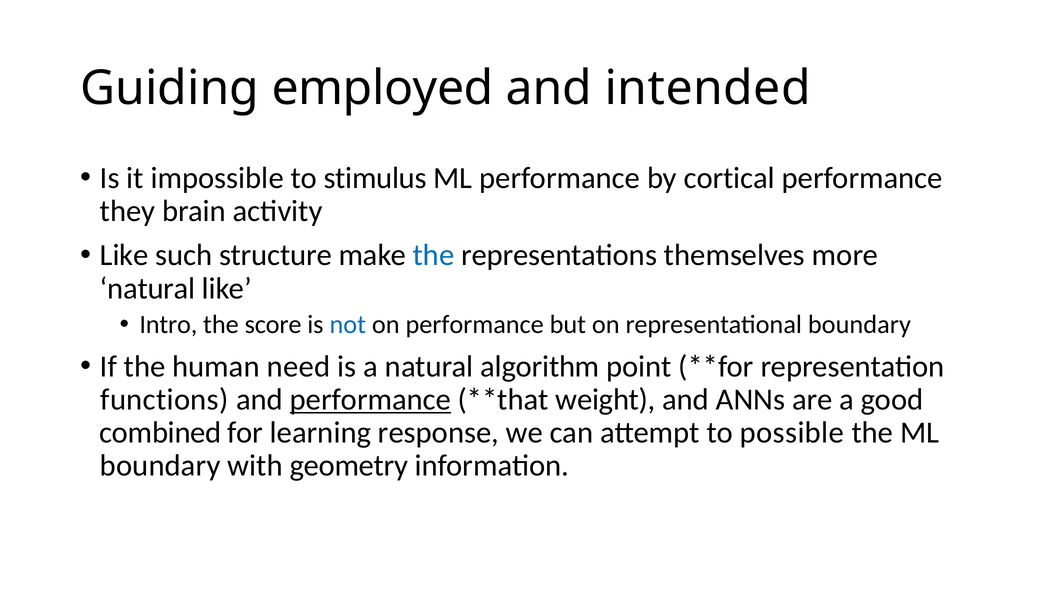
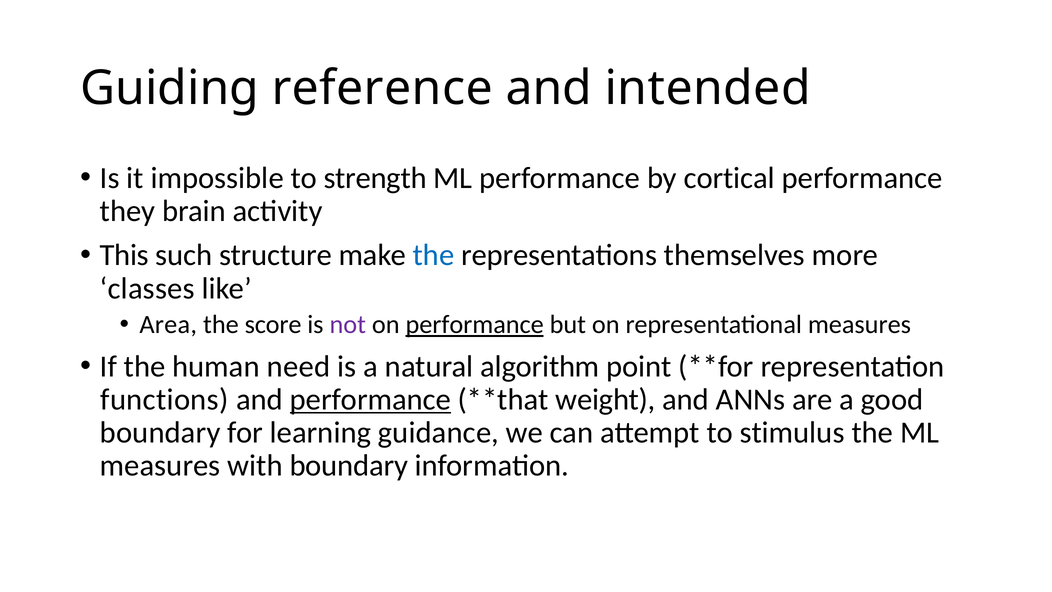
employed: employed -> reference
stimulus: stimulus -> strength
Like at (124, 255): Like -> This
natural at (148, 288): natural -> classes
Intro: Intro -> Area
not colour: blue -> purple
performance at (475, 325) underline: none -> present
representational boundary: boundary -> measures
combined at (160, 433): combined -> boundary
response: response -> guidance
possible: possible -> stimulus
boundary at (160, 466): boundary -> measures
with geometry: geometry -> boundary
